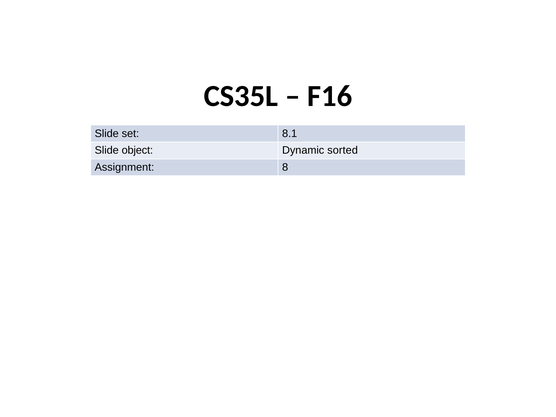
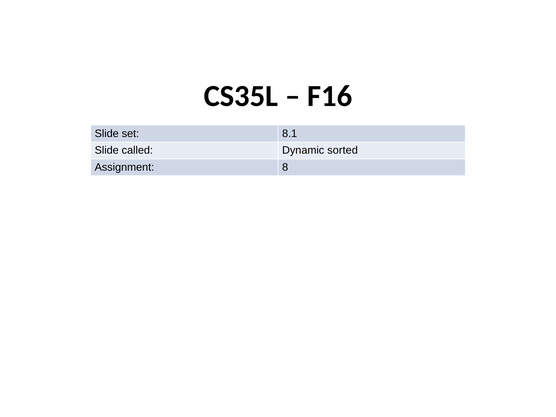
object: object -> called
